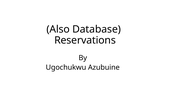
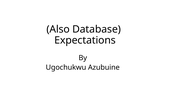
Reservations: Reservations -> Expectations
